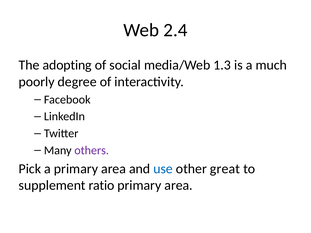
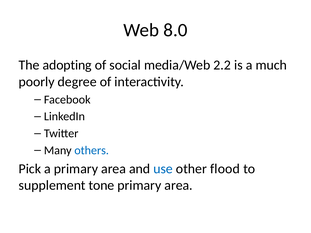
2.4: 2.4 -> 8.0
1.3: 1.3 -> 2.2
others colour: purple -> blue
great: great -> flood
ratio: ratio -> tone
